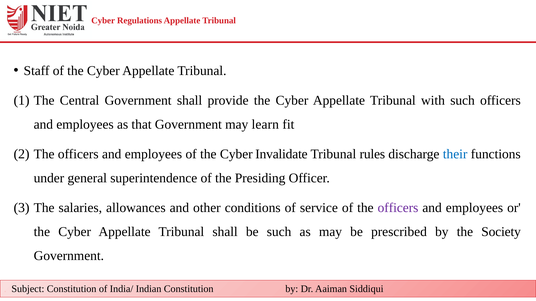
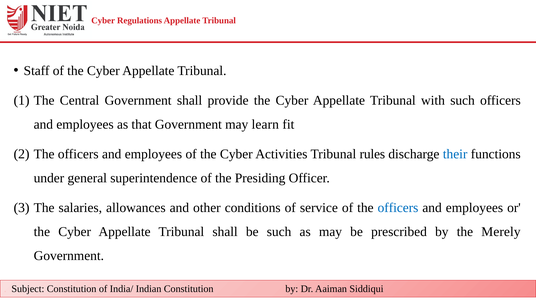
Invalidate: Invalidate -> Activities
officers at (398, 208) colour: purple -> blue
Society: Society -> Merely
